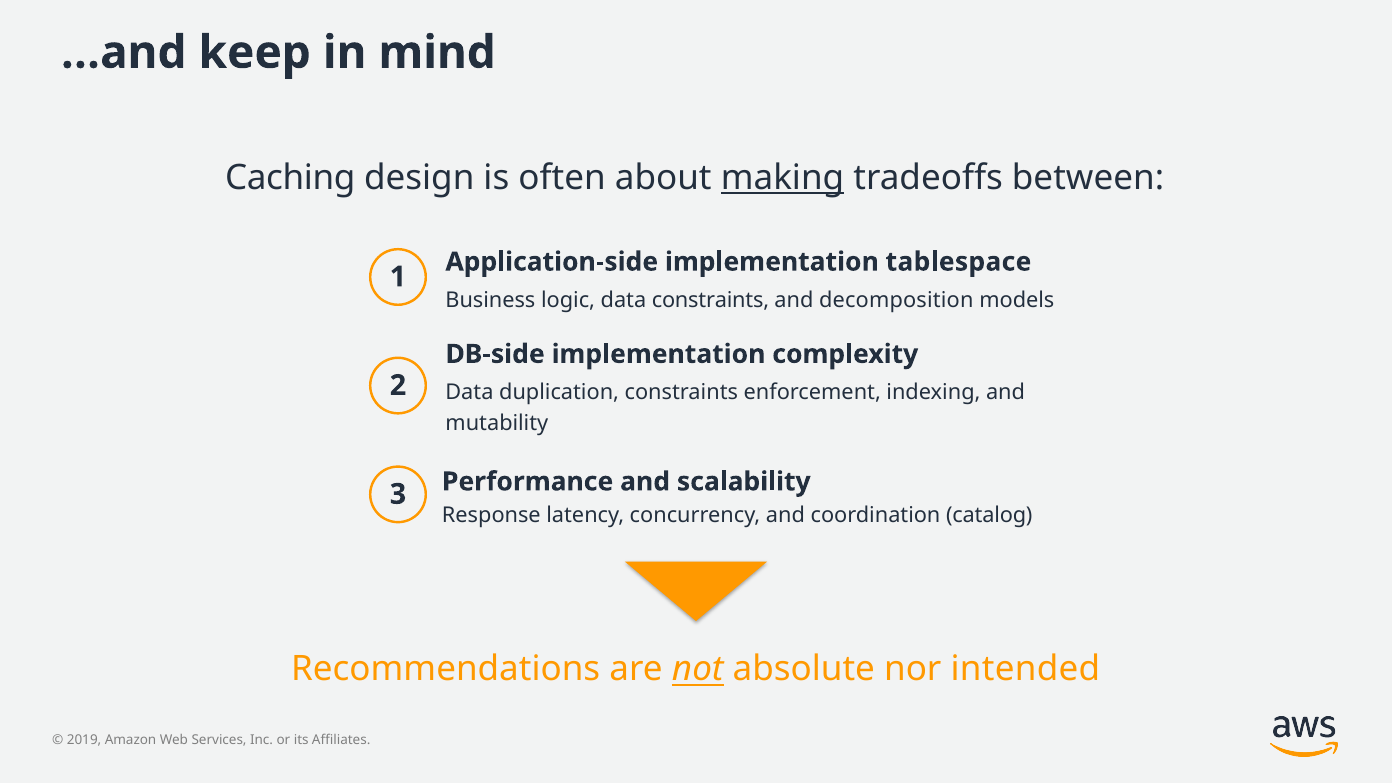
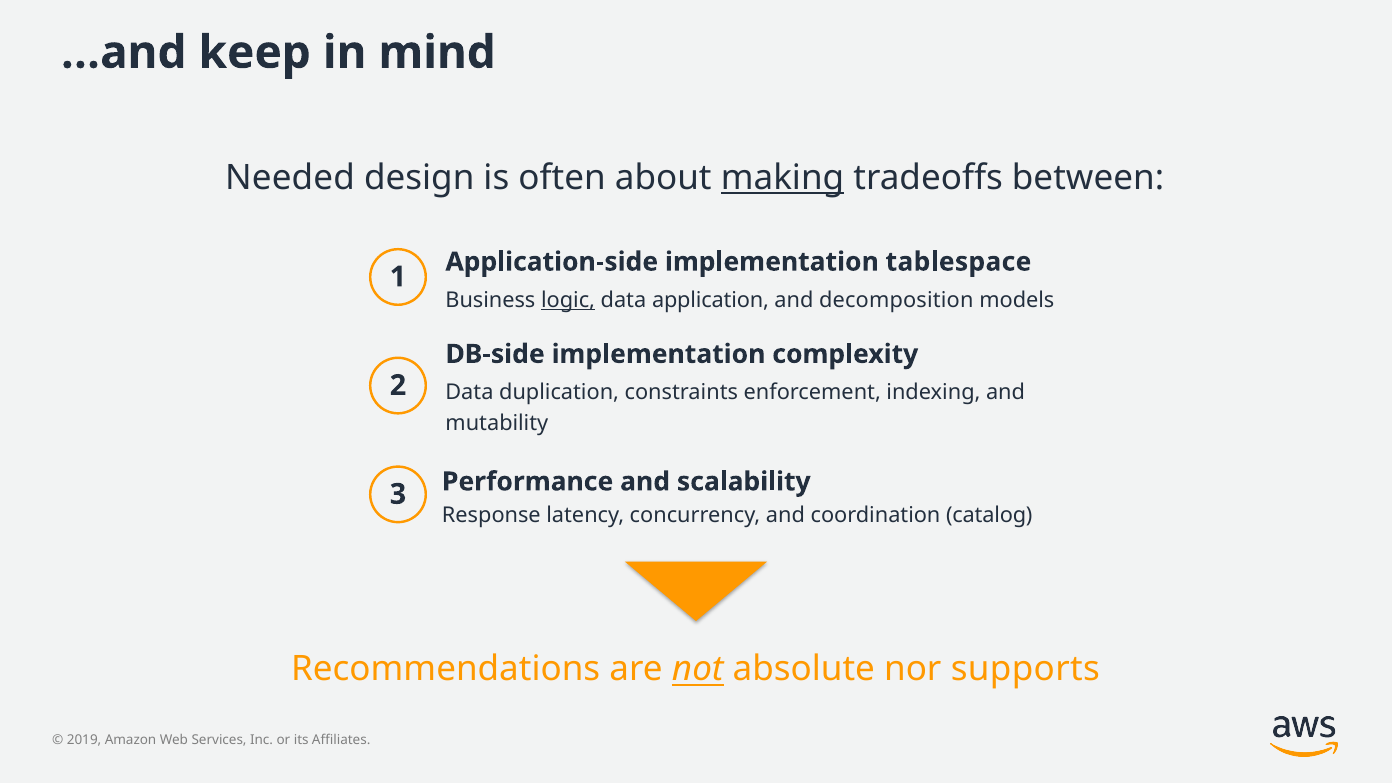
Caching: Caching -> Needed
logic underline: none -> present
data constraints: constraints -> application
intended: intended -> supports
